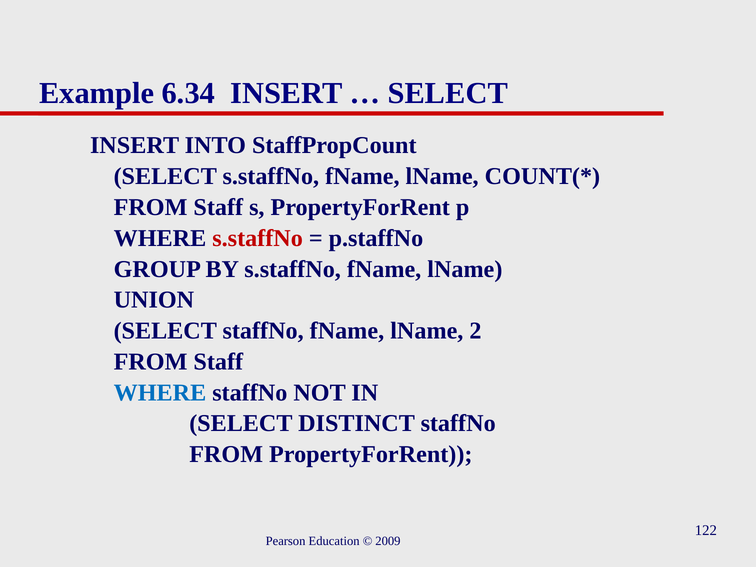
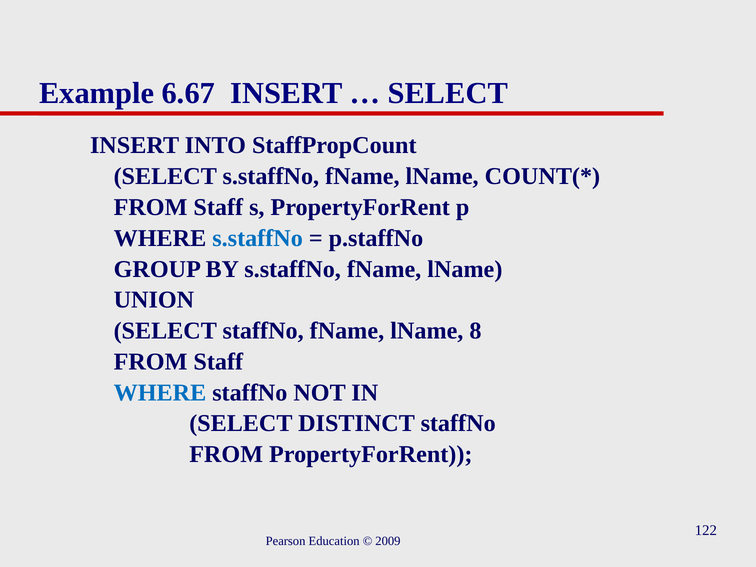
6.34: 6.34 -> 6.67
s.staffNo at (258, 238) colour: red -> blue
2: 2 -> 8
